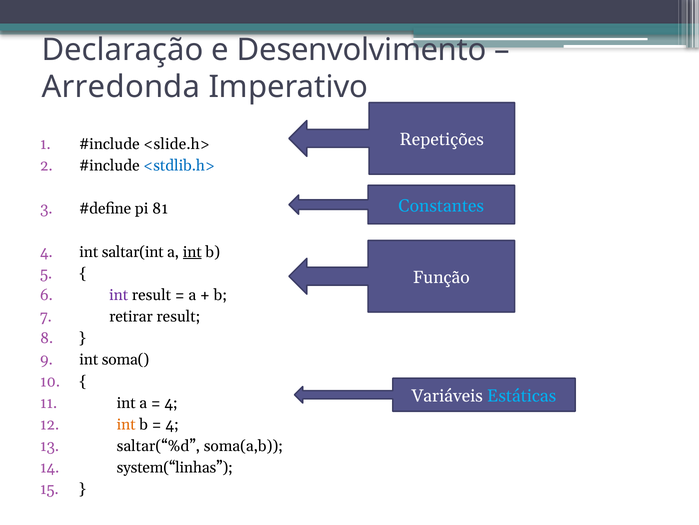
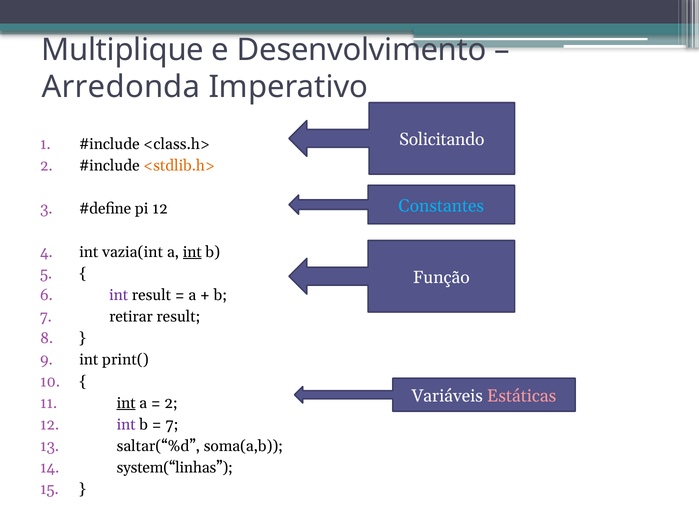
Declaração: Declaração -> Multiplique
Repetições: Repetições -> Solicitando
<slide.h>: <slide.h> -> <class.h>
<stdlib.h> colour: blue -> orange
pi 81: 81 -> 12
saltar(int: saltar(int -> vazia(int
soma(: soma( -> print(
Estáticas colour: light blue -> pink
int at (126, 402) underline: none -> present
4 at (171, 402): 4 -> 2
int at (126, 424) colour: orange -> purple
4 at (172, 424): 4 -> 7
